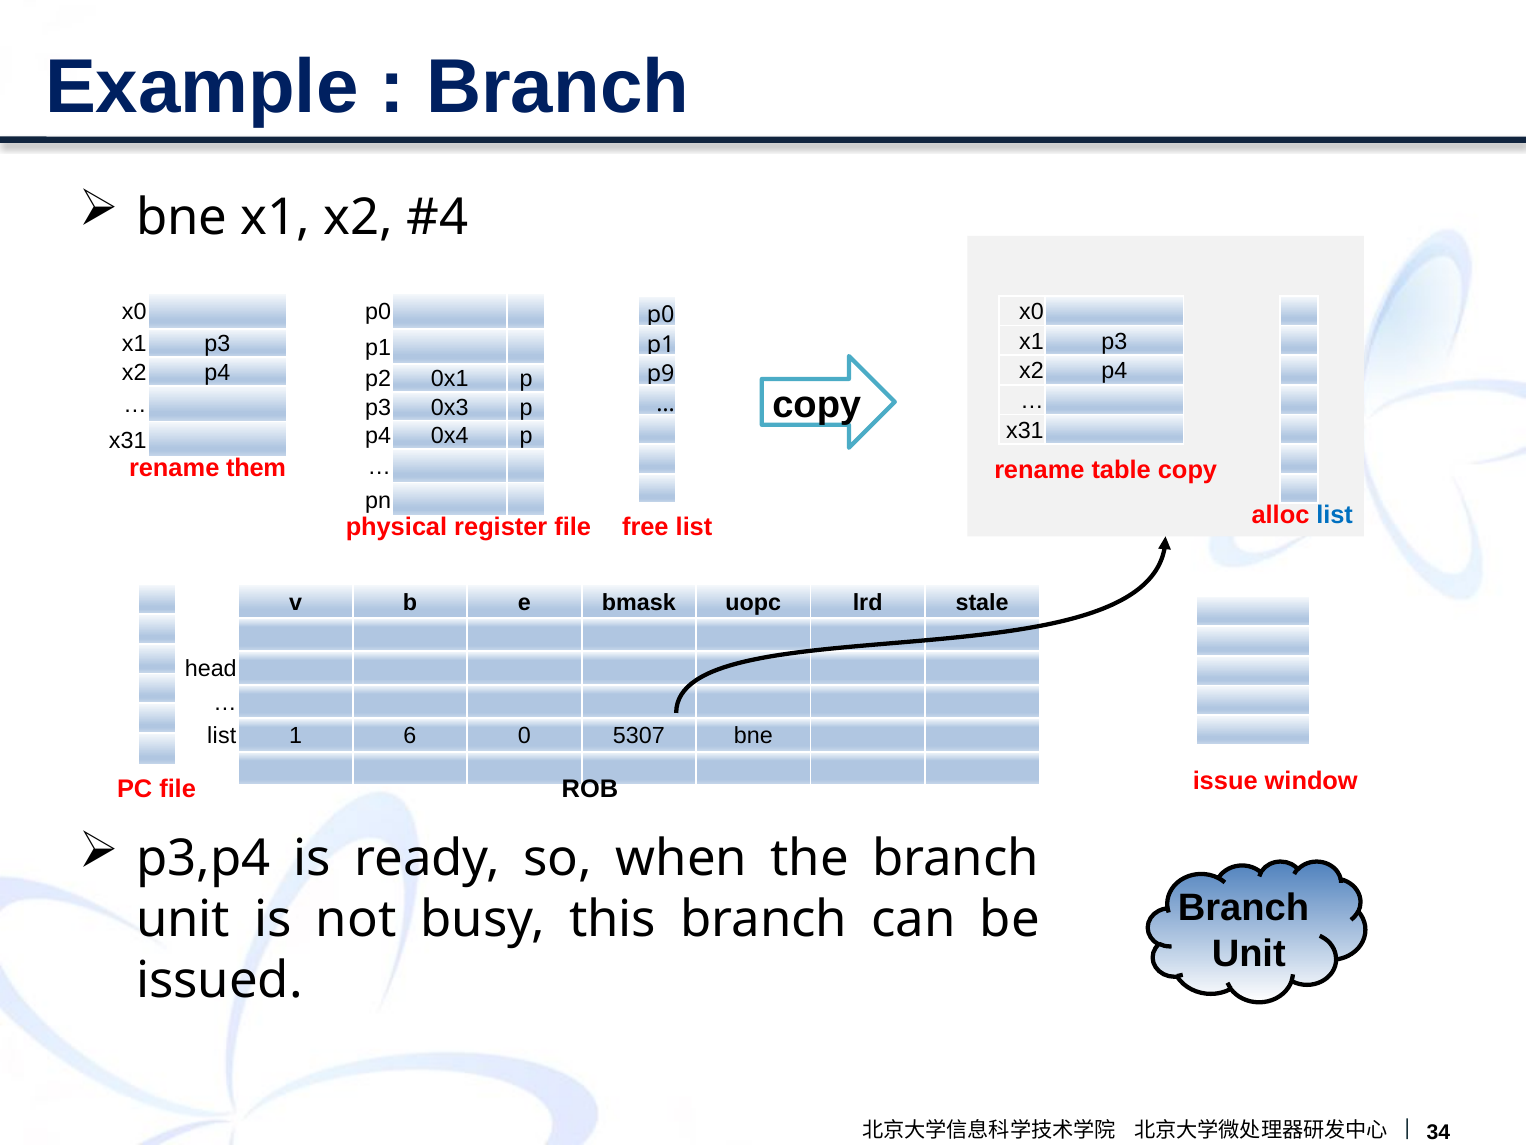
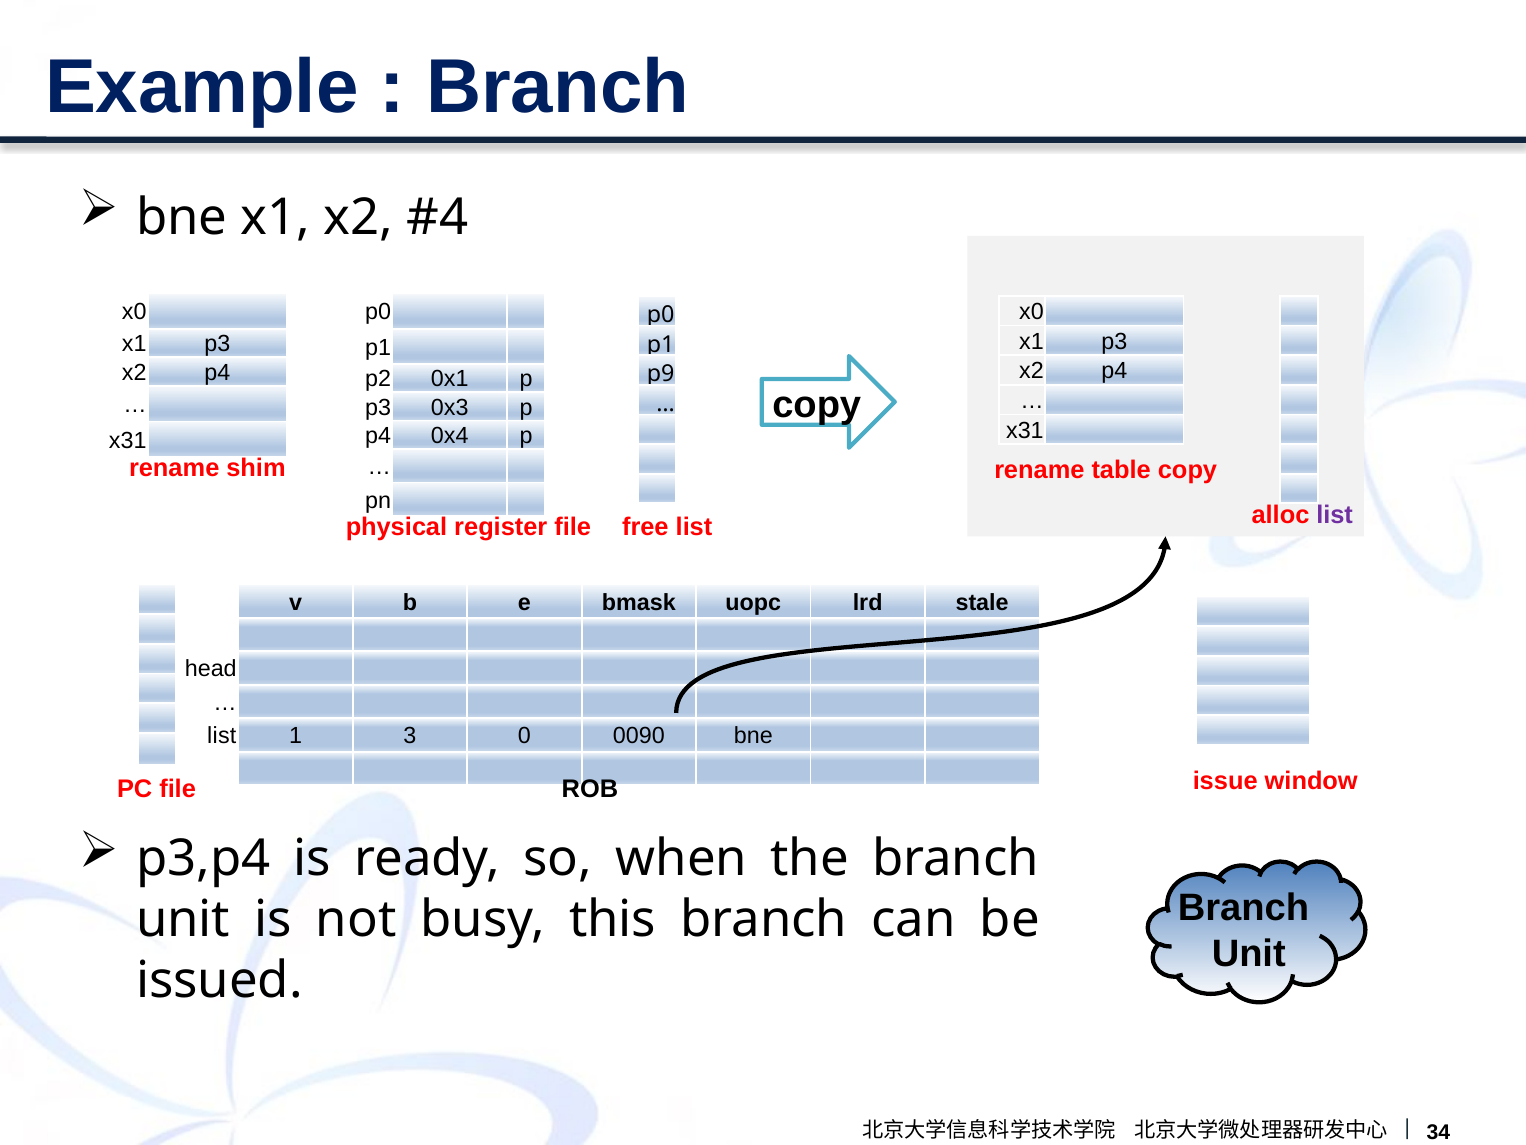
them: them -> shim
list at (1335, 514) colour: blue -> purple
6: 6 -> 3
5307: 5307 -> 0090
